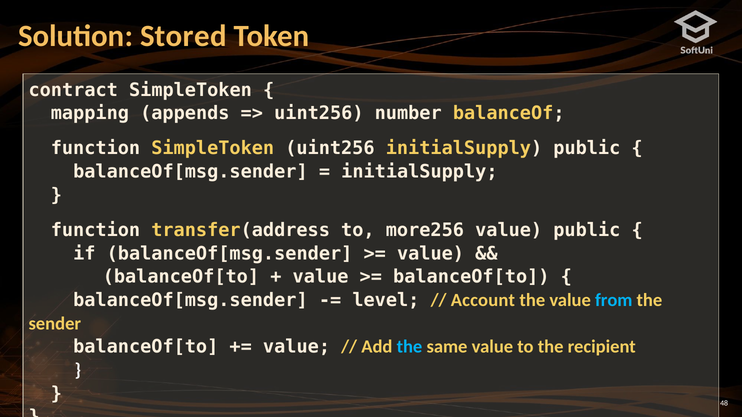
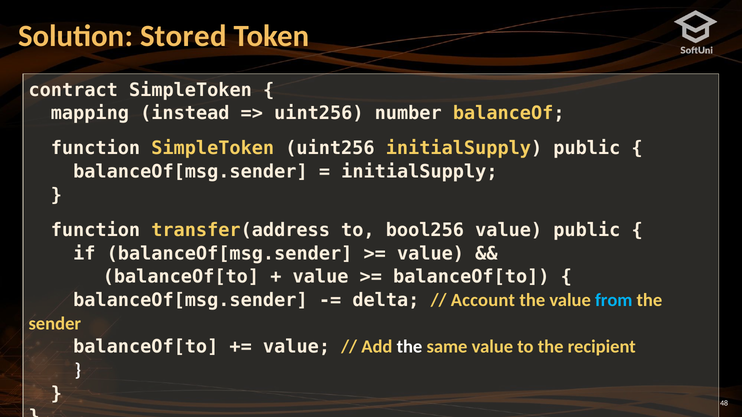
appends: appends -> instead
more256: more256 -> bool256
level: level -> delta
the at (409, 347) colour: light blue -> white
